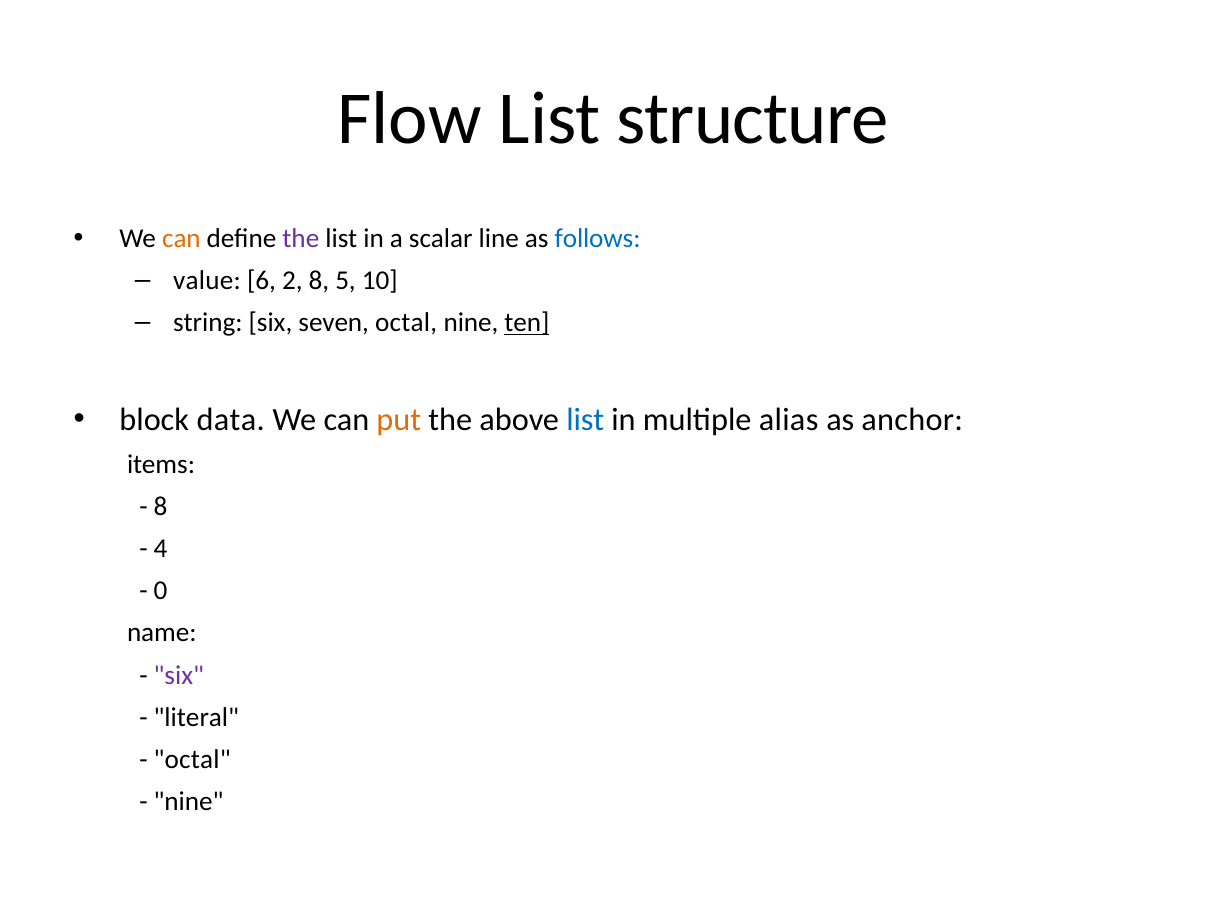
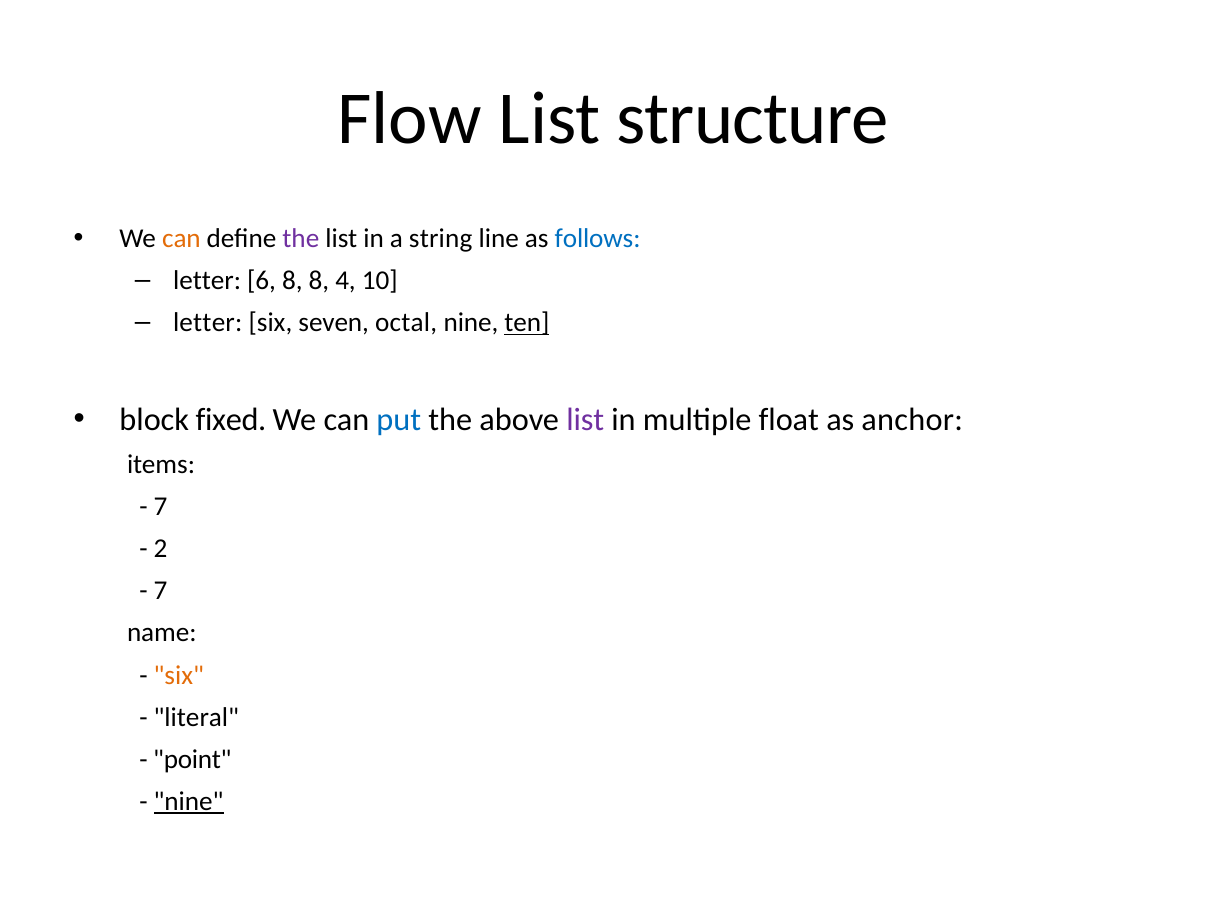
scalar: scalar -> string
value at (207, 281): value -> letter
6 2: 2 -> 8
5: 5 -> 4
string at (208, 323): string -> letter
data: data -> fixed
put colour: orange -> blue
list at (585, 420) colour: blue -> purple
alias: alias -> float
8 at (160, 507): 8 -> 7
4: 4 -> 2
0 at (160, 591): 0 -> 7
six at (179, 676) colour: purple -> orange
octal at (192, 760): octal -> point
nine at (189, 802) underline: none -> present
